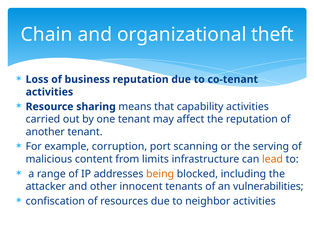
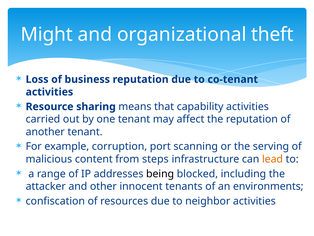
Chain: Chain -> Might
limits: limits -> steps
being colour: orange -> black
vulnerabilities: vulnerabilities -> environments
